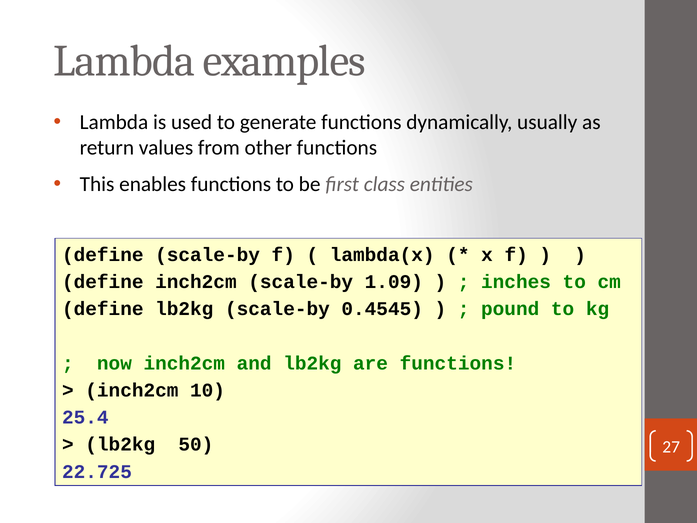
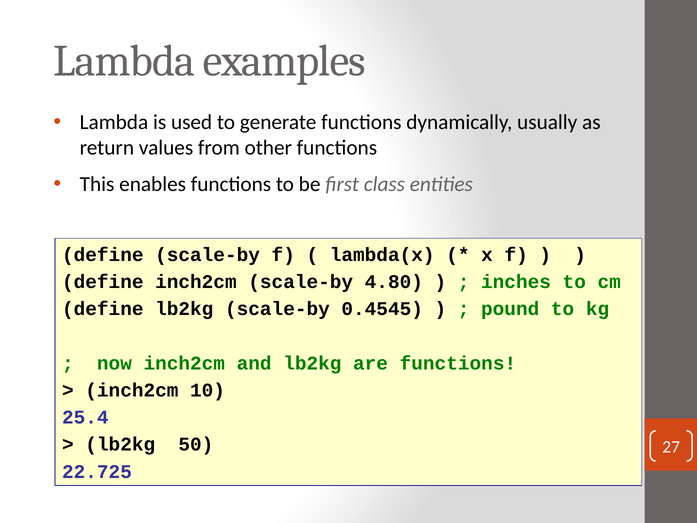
1.09: 1.09 -> 4.80
